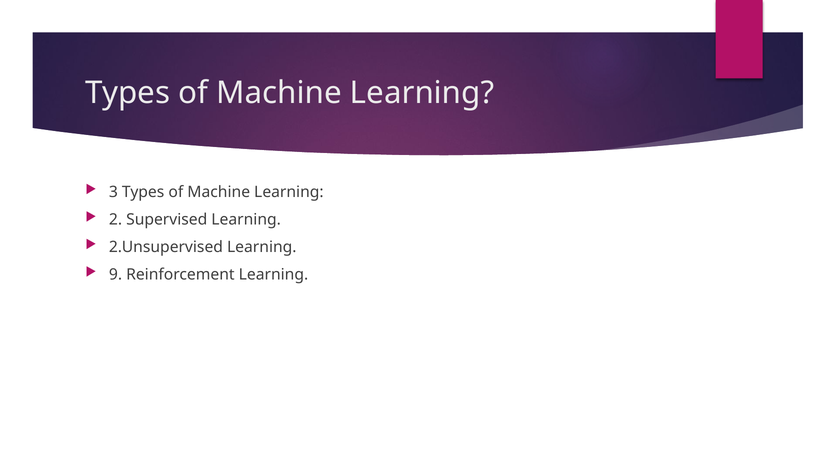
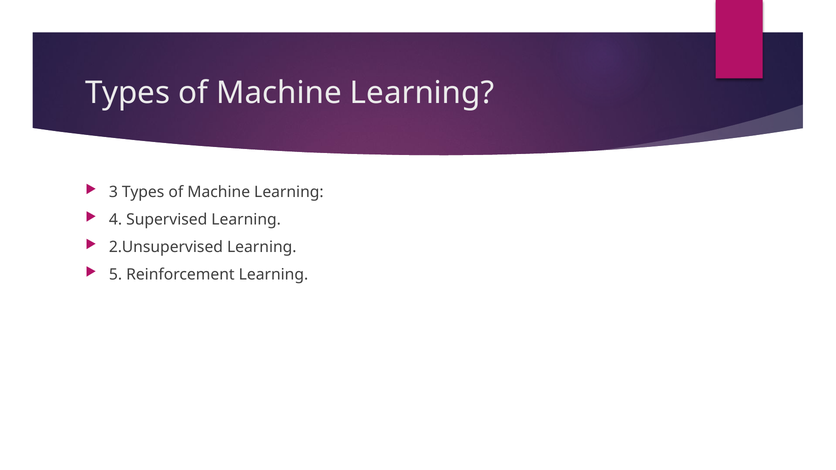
2: 2 -> 4
9: 9 -> 5
